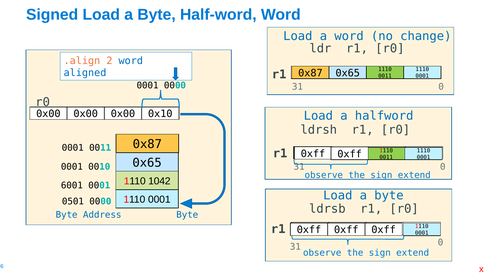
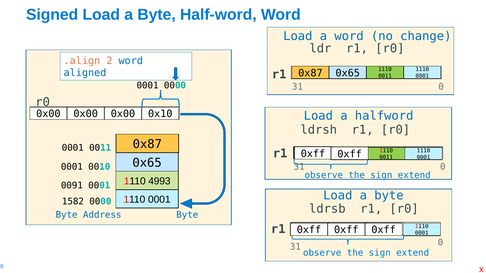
1042: 1042 -> 4993
6001: 6001 -> 0091
0501: 0501 -> 1582
